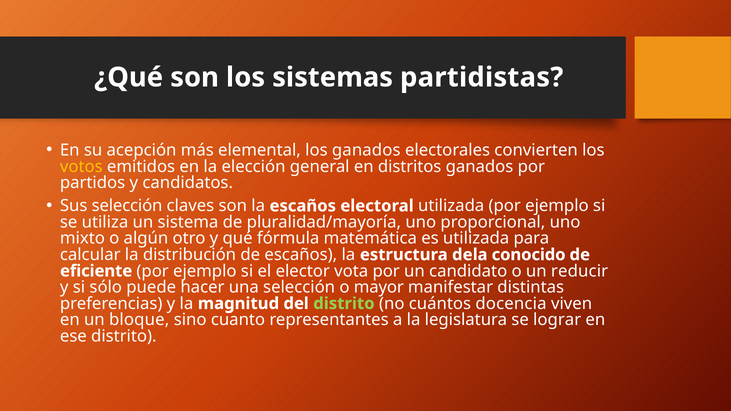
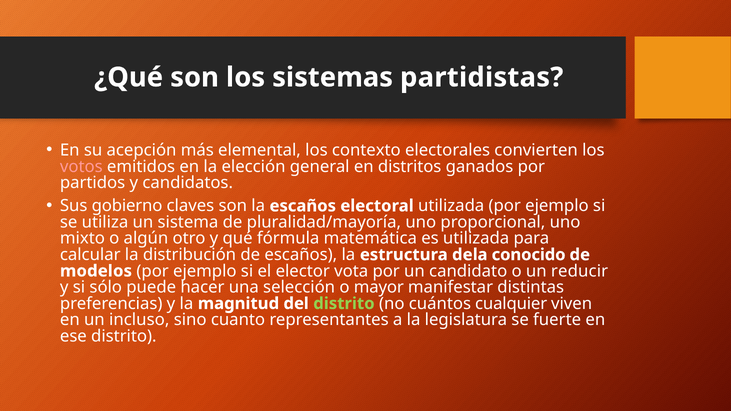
los ganados: ganados -> contexto
votos colour: yellow -> pink
Sus selección: selección -> gobierno
eficiente: eficiente -> modelos
docencia: docencia -> cualquier
bloque: bloque -> incluso
lograr: lograr -> fuerte
